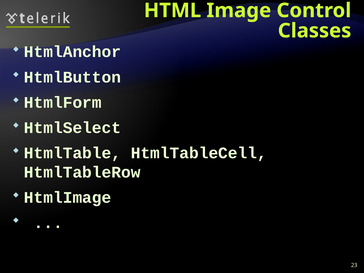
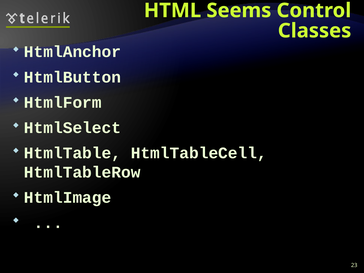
Image: Image -> Seems
